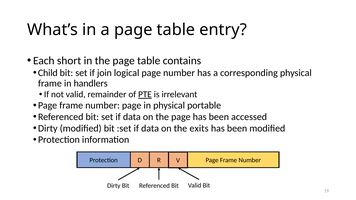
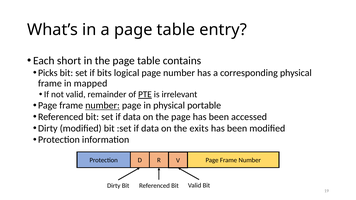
Child: Child -> Picks
join: join -> bits
handlers: handlers -> mapped
number at (103, 106) underline: none -> present
